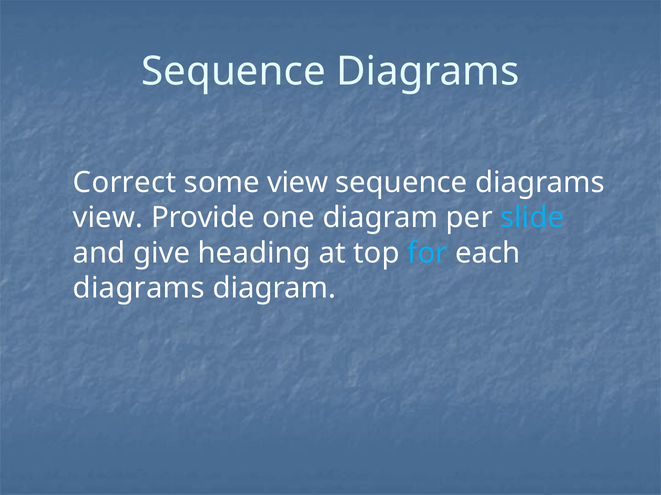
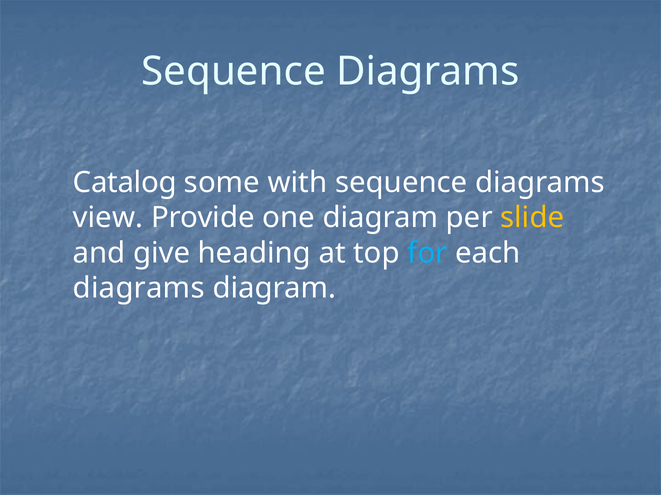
Correct: Correct -> Catalog
some view: view -> with
slide colour: light blue -> yellow
